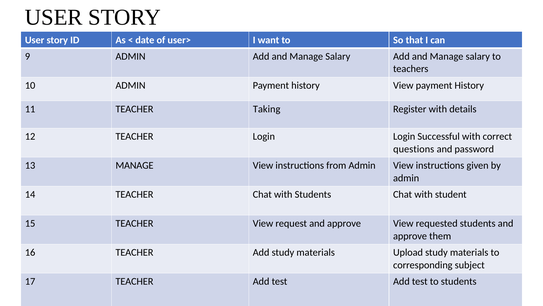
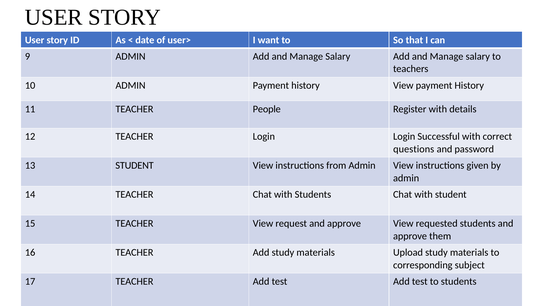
Taking: Taking -> People
13 MANAGE: MANAGE -> STUDENT
